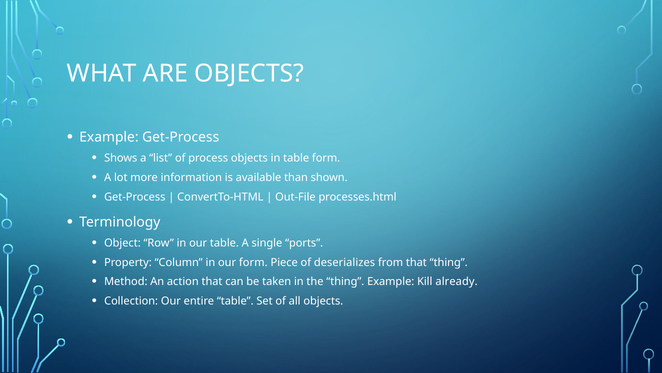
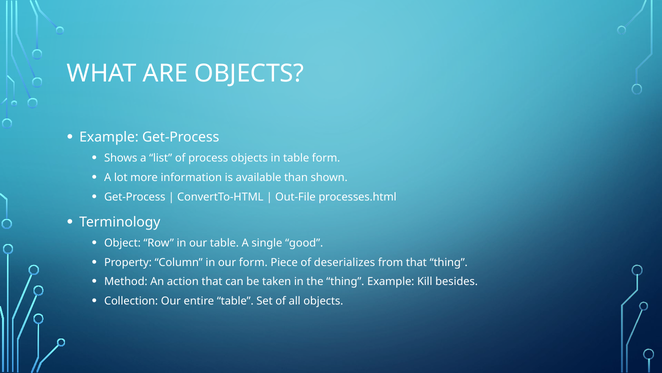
ports: ports -> good
already: already -> besides
